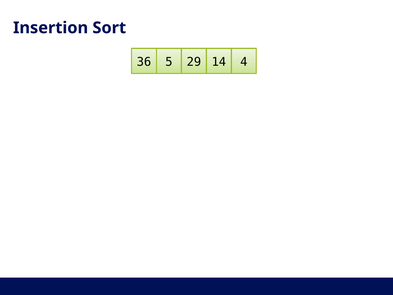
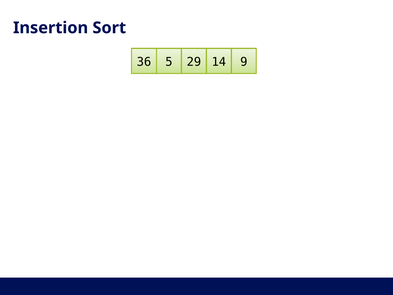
4: 4 -> 9
